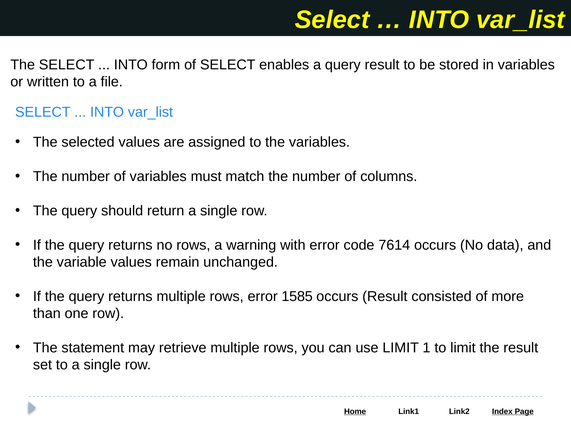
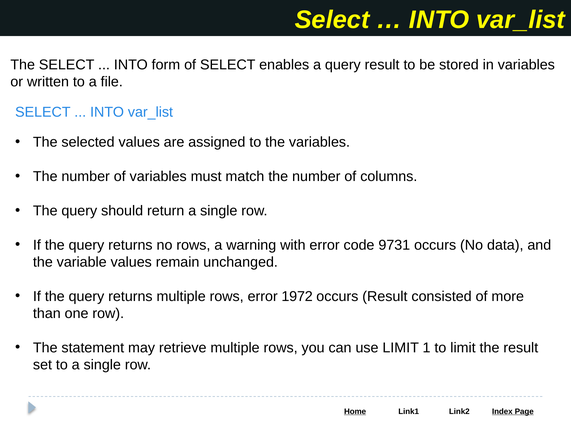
7614: 7614 -> 9731
1585: 1585 -> 1972
